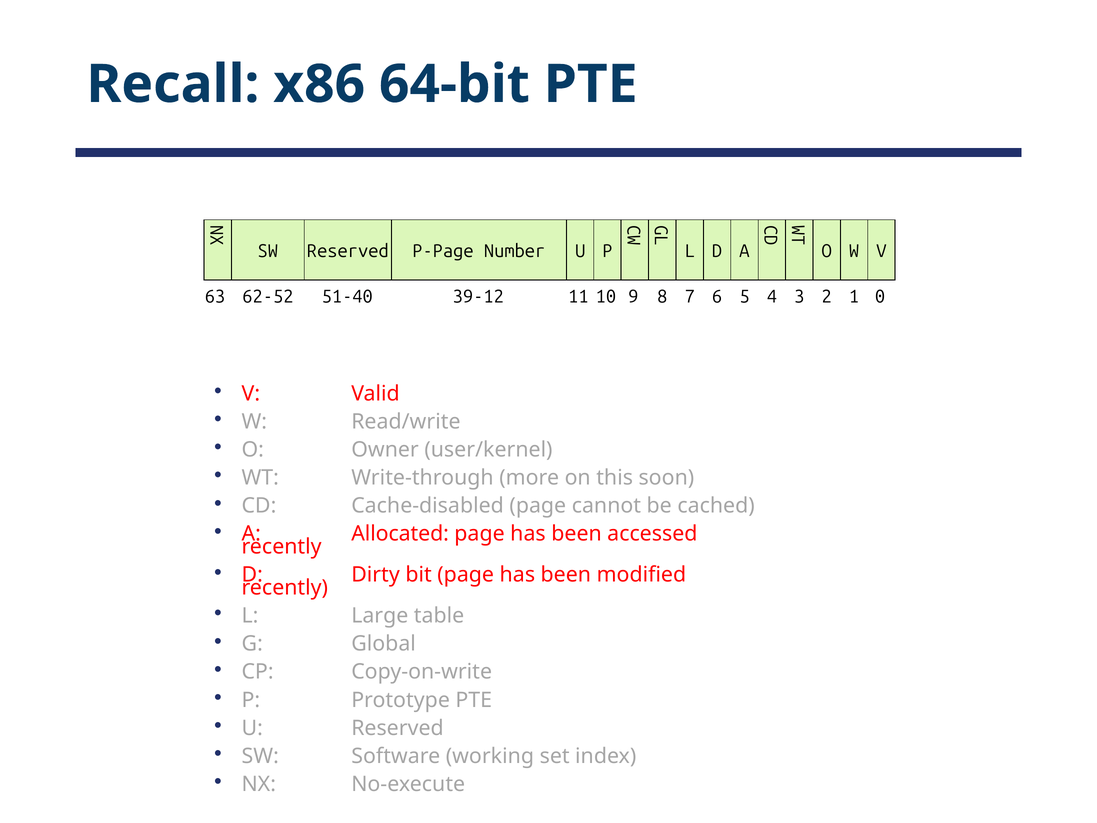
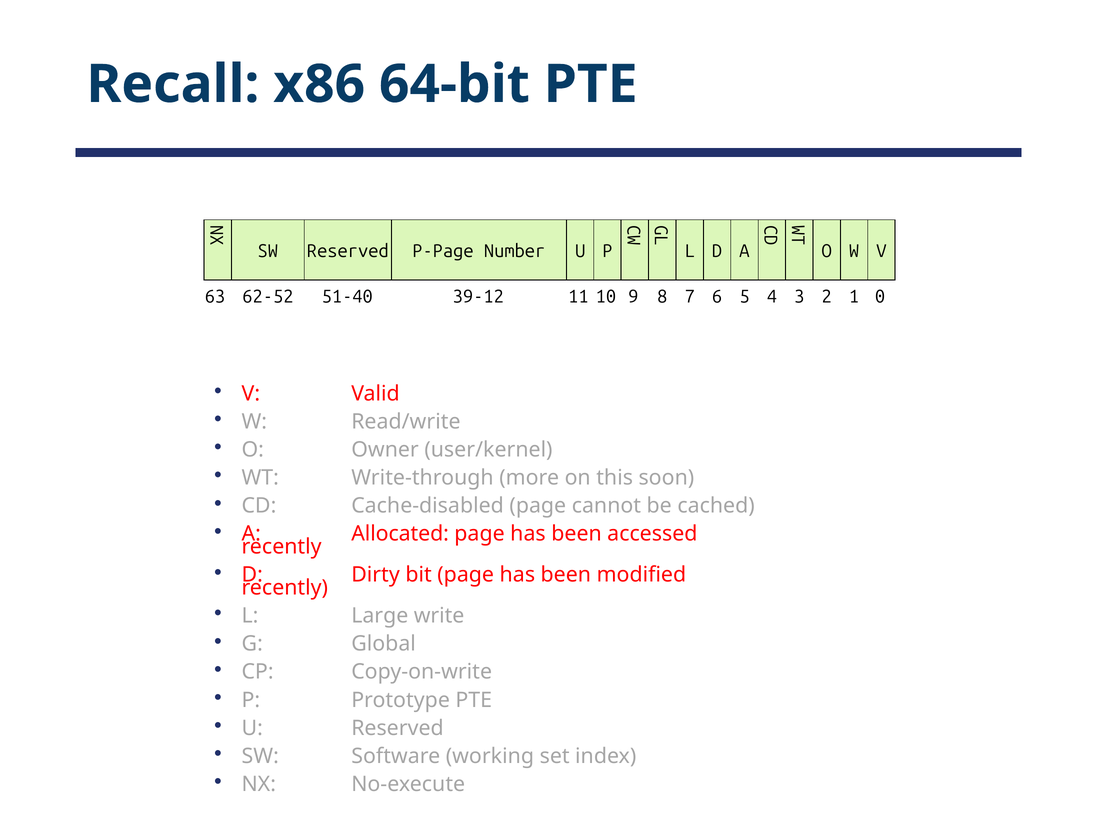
table: table -> write
